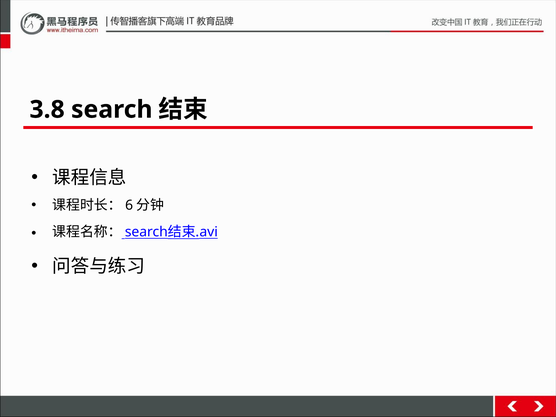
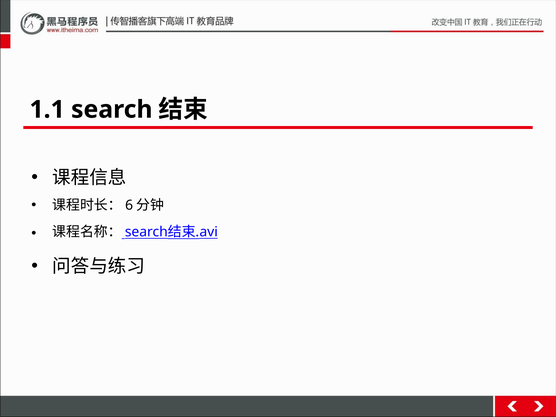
3.8: 3.8 -> 1.1
